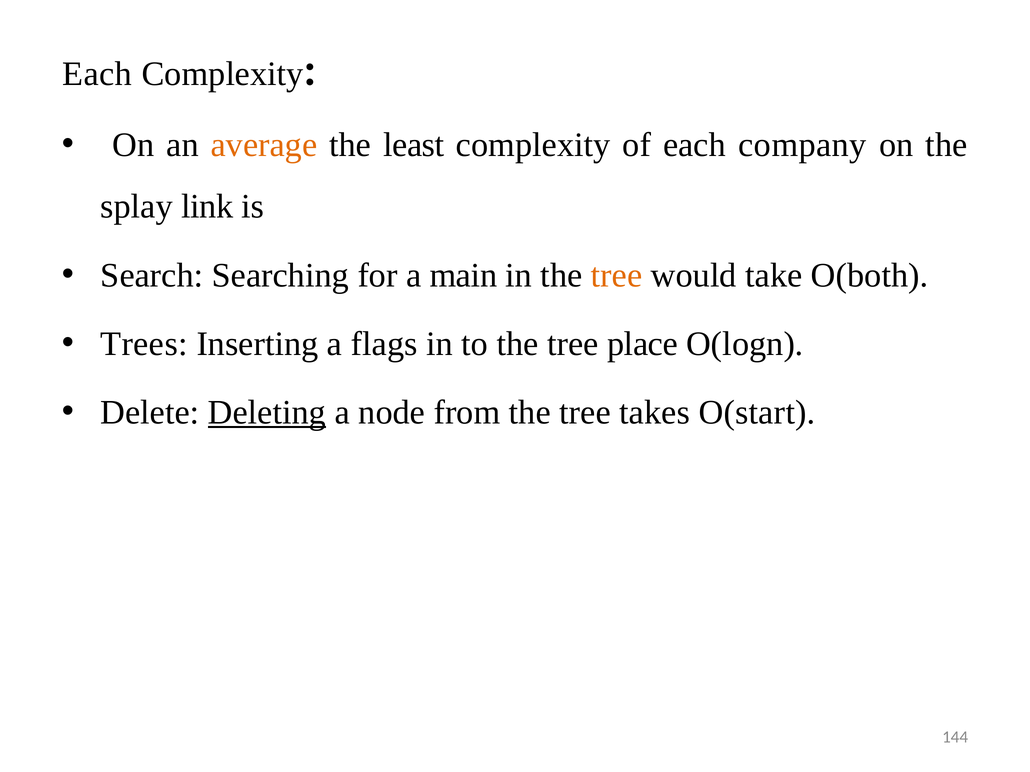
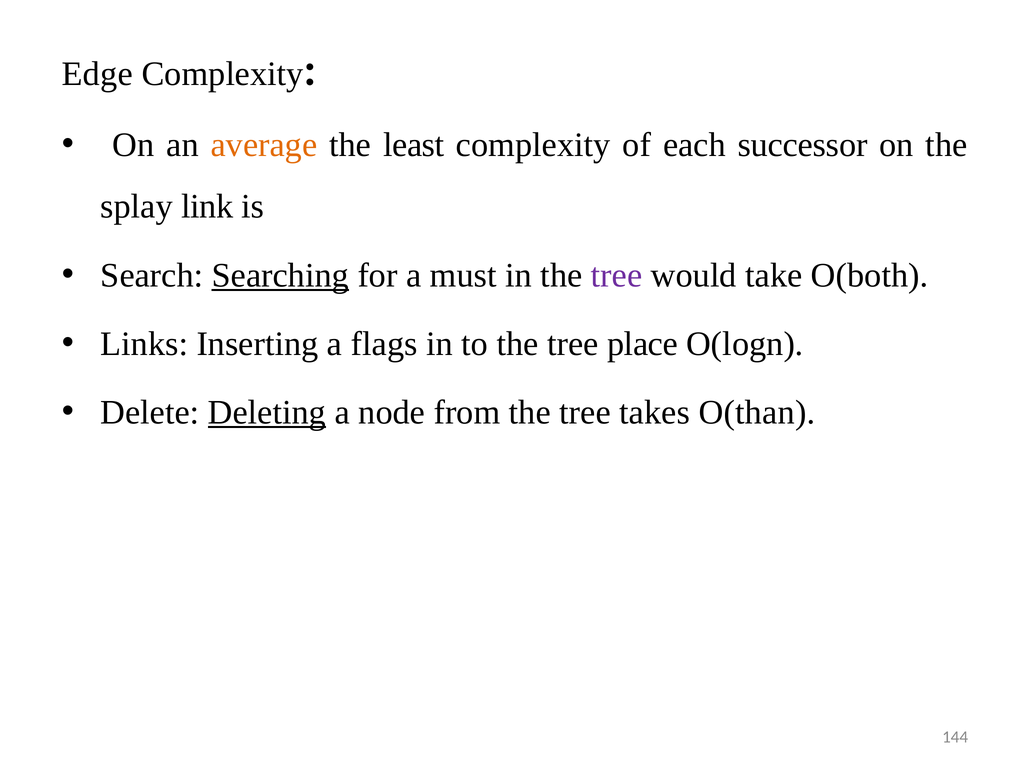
Each at (97, 74): Each -> Edge
company: company -> successor
Searching underline: none -> present
main: main -> must
tree at (617, 275) colour: orange -> purple
Trees: Trees -> Links
O(start: O(start -> O(than
